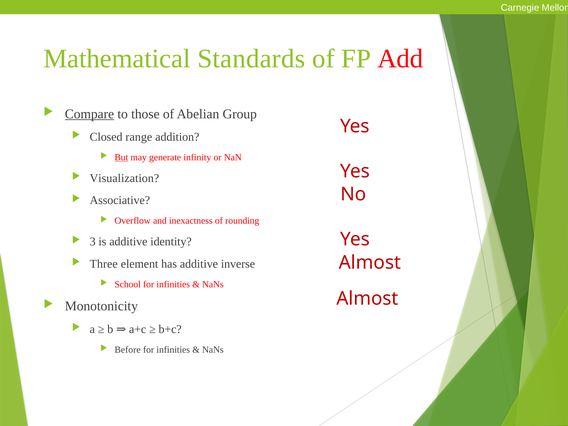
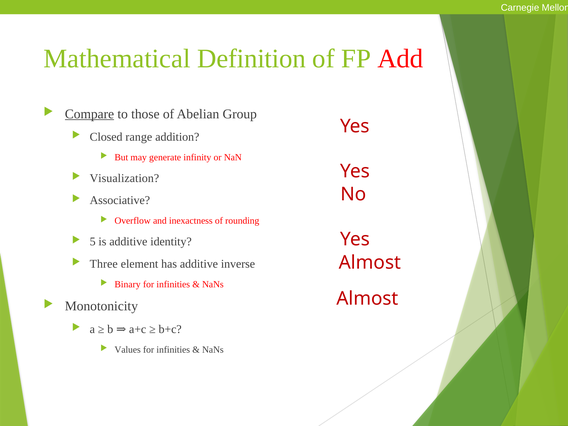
Standards: Standards -> Definition
But underline: present -> none
3: 3 -> 5
School: School -> Binary
Before: Before -> Values
